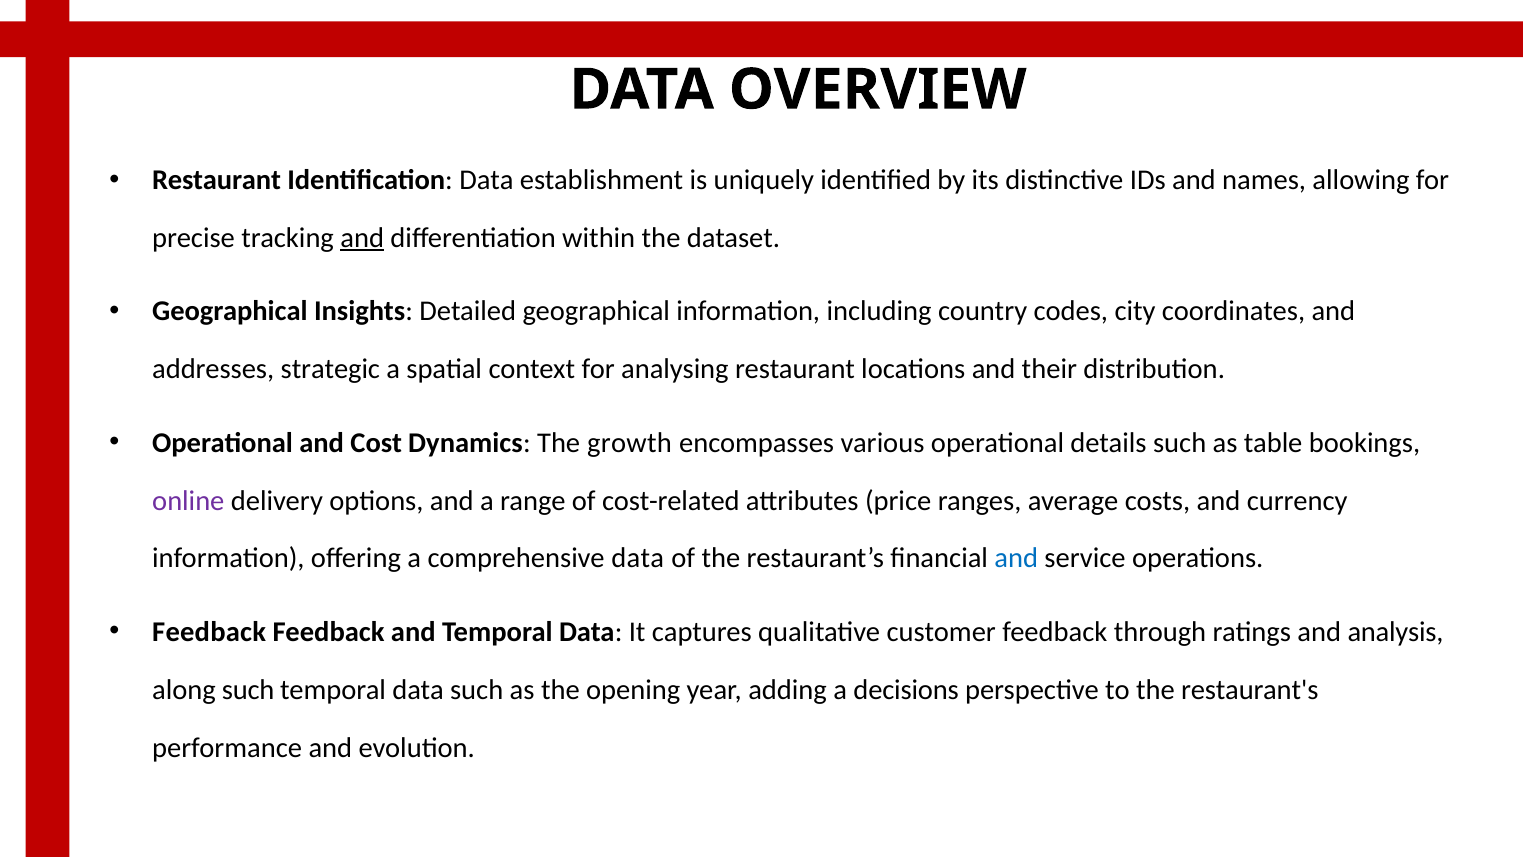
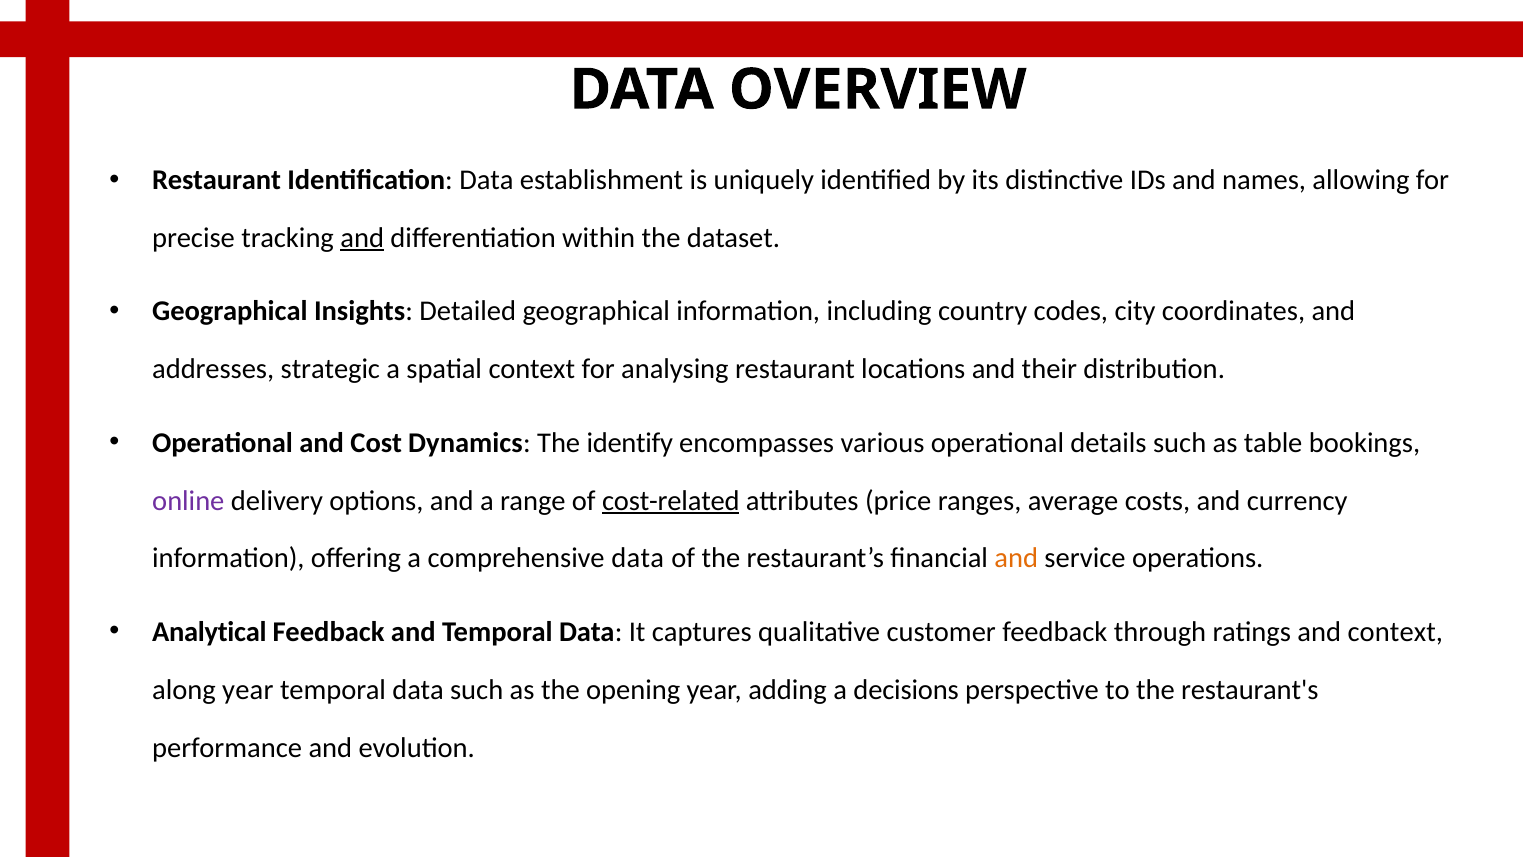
growth: growth -> identify
cost-related underline: none -> present
and at (1016, 558) colour: blue -> orange
Feedback at (209, 632): Feedback -> Analytical
and analysis: analysis -> context
along such: such -> year
